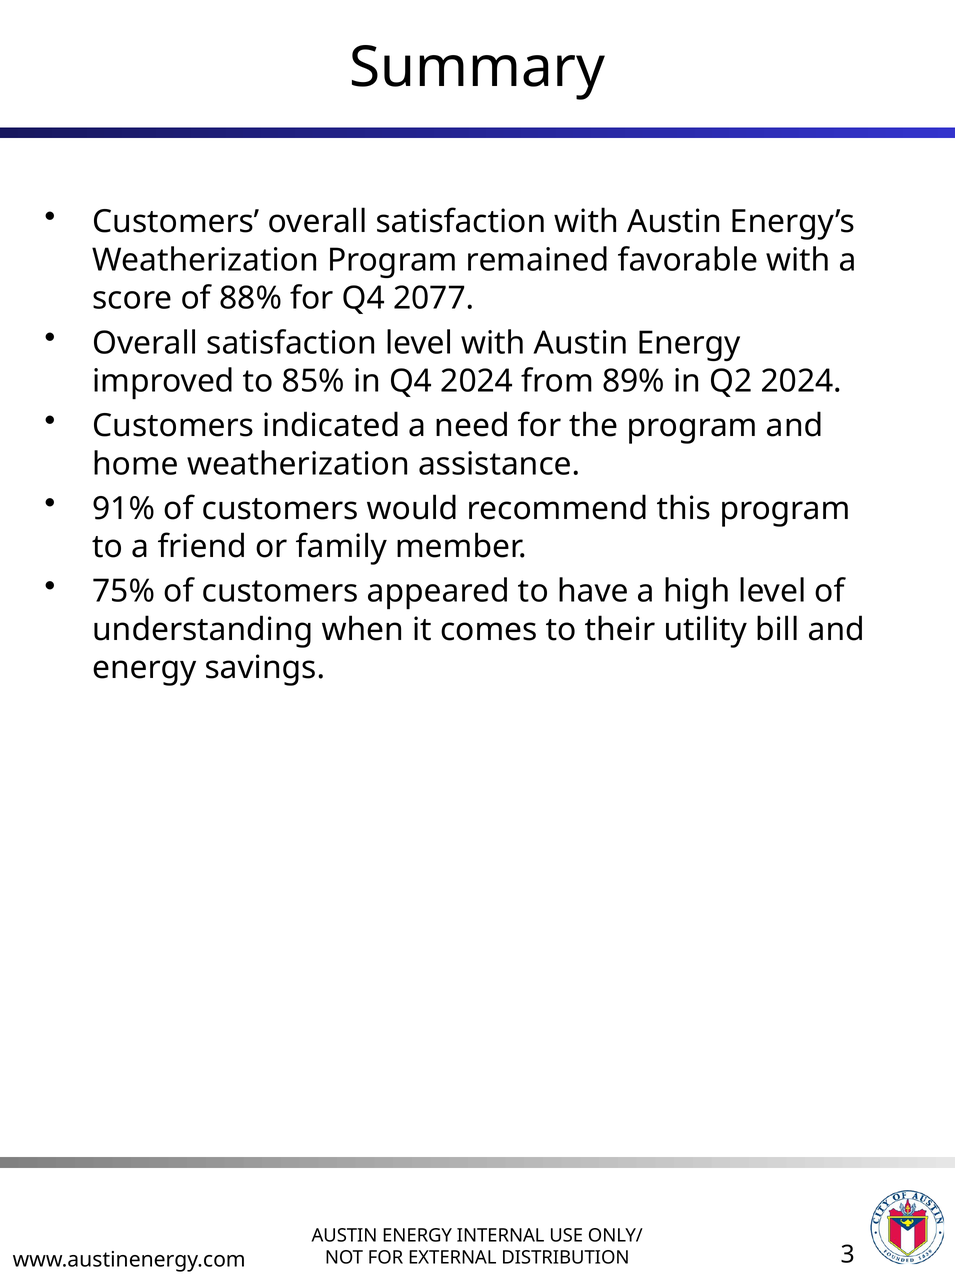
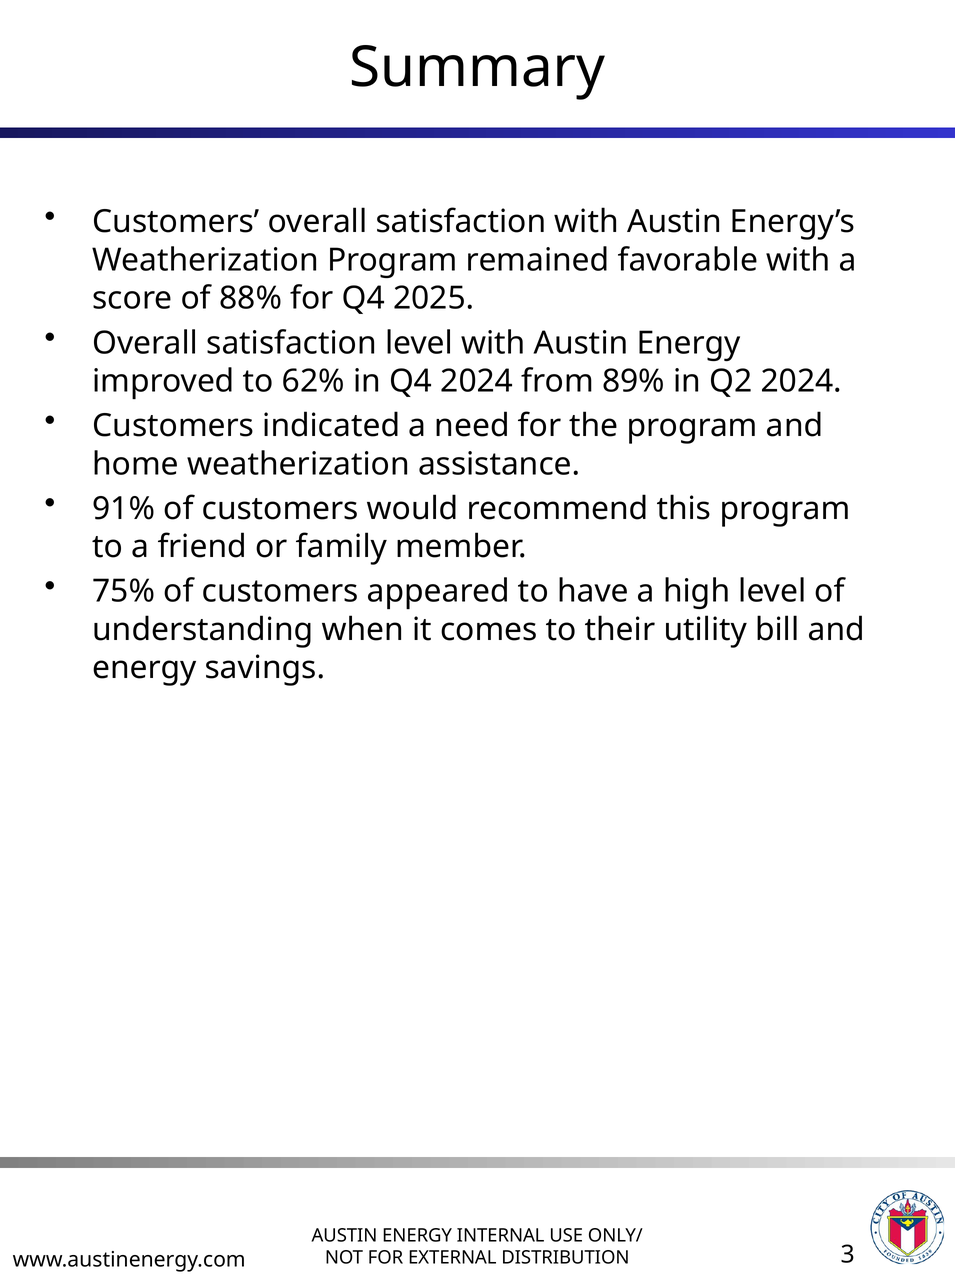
2077: 2077 -> 2025
85%: 85% -> 62%
